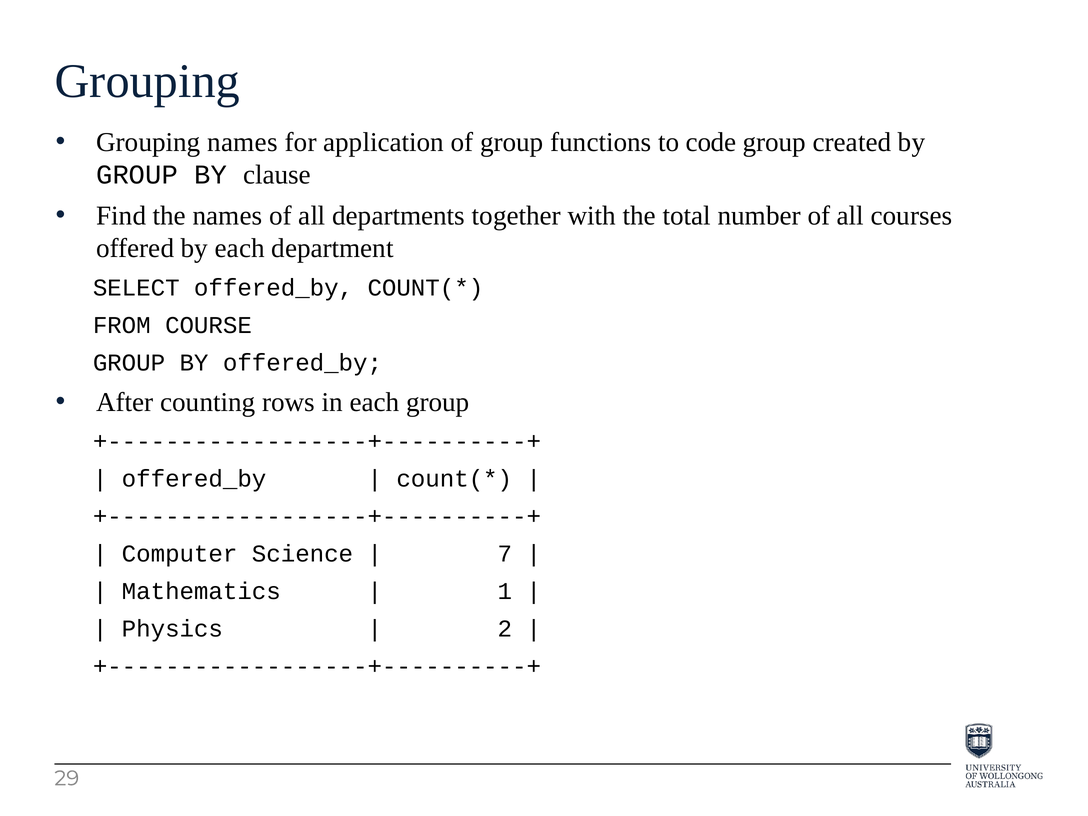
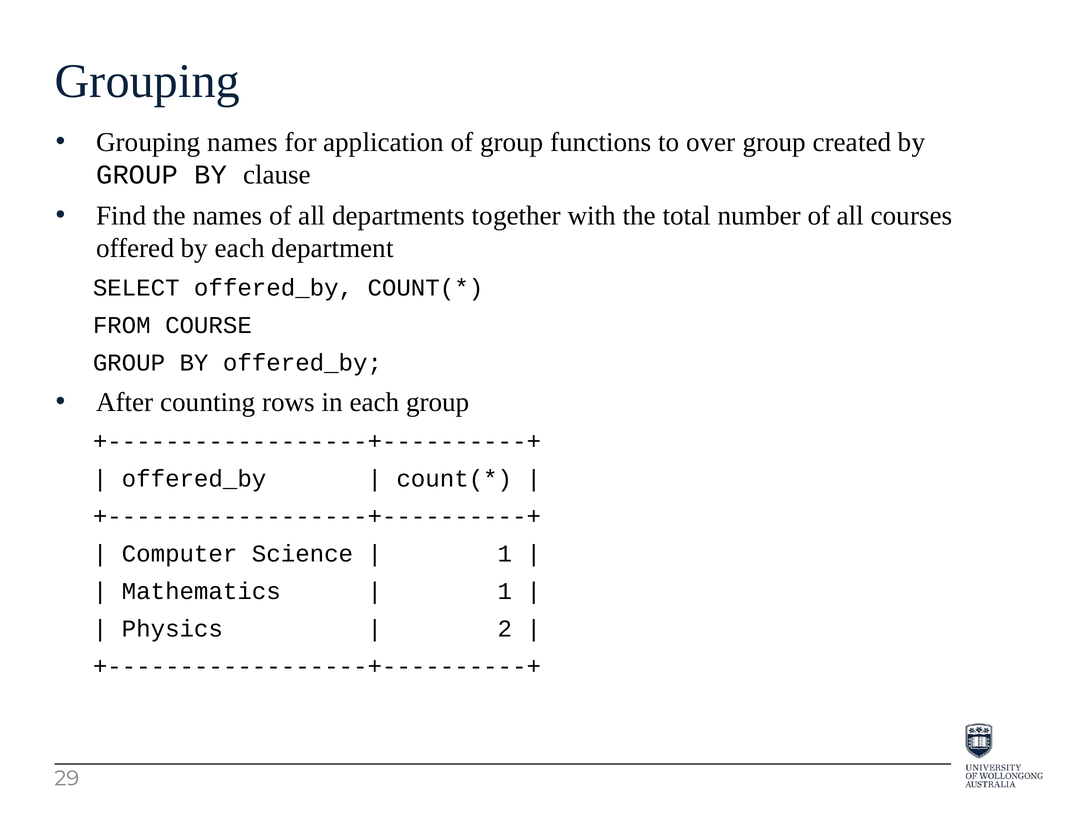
code: code -> over
7 at (505, 554): 7 -> 1
